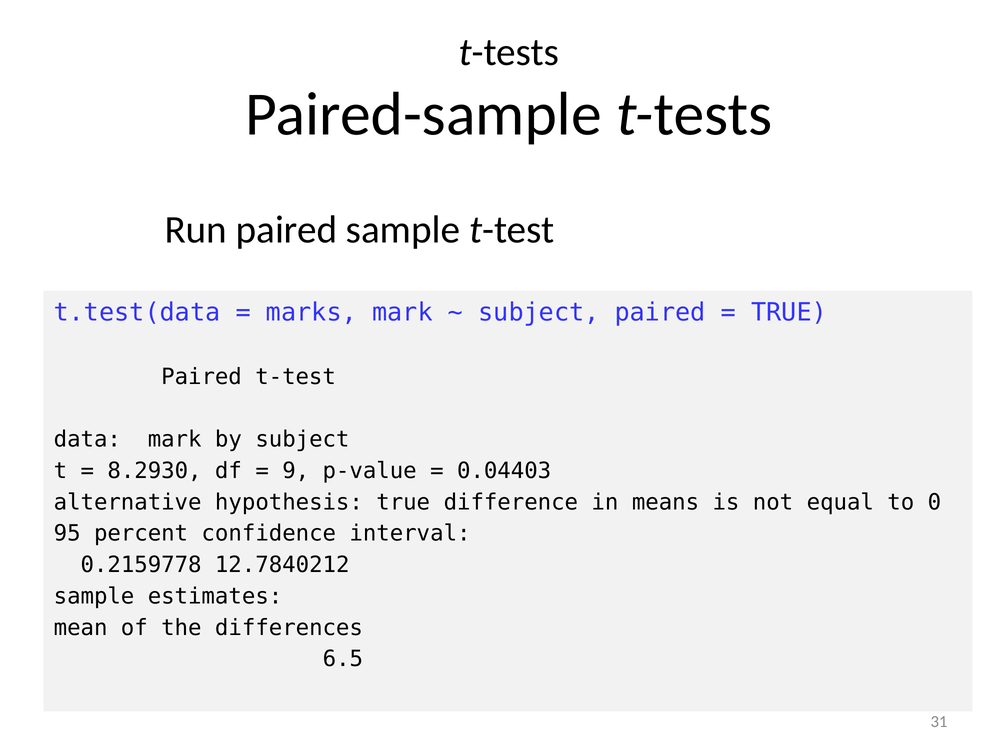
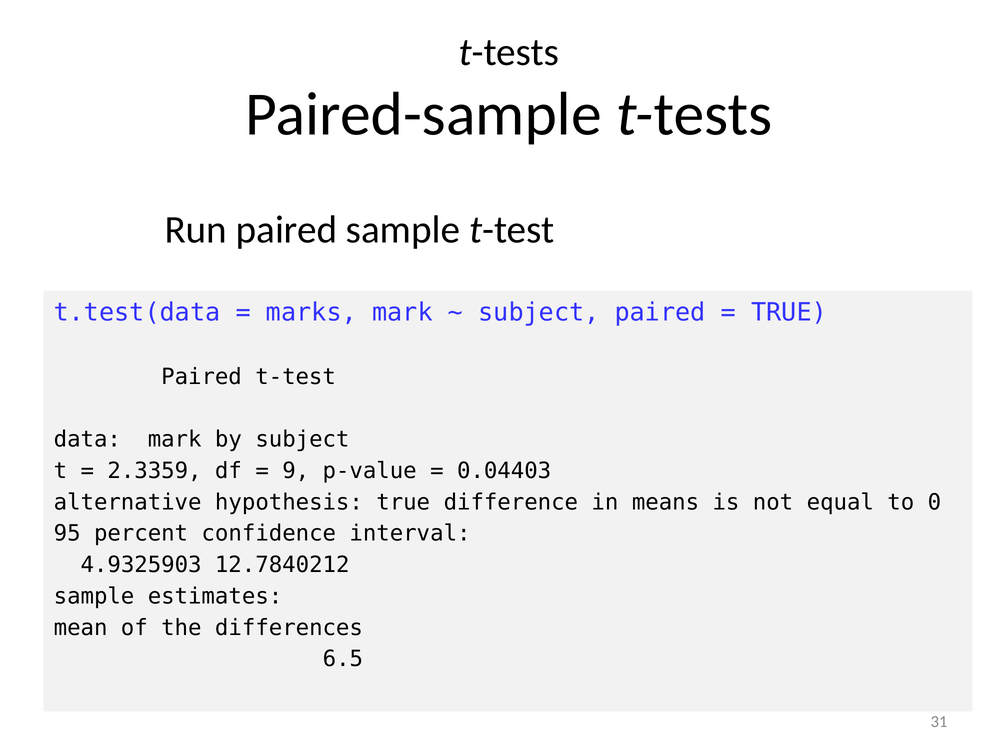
8.2930: 8.2930 -> 2.3359
0.2159778: 0.2159778 -> 4.9325903
